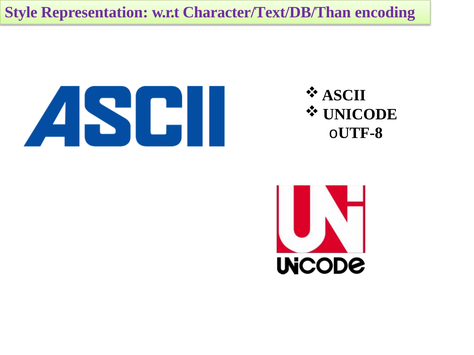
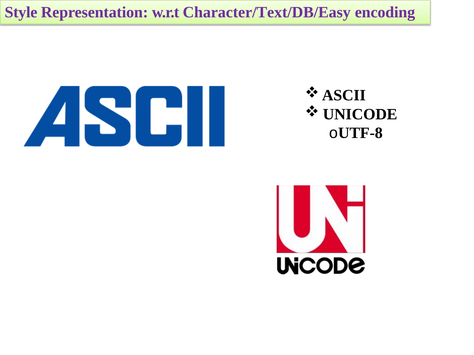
Character/Text/DB/Than: Character/Text/DB/Than -> Character/Text/DB/Easy
